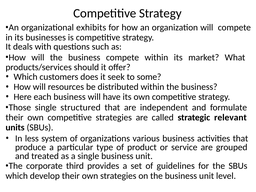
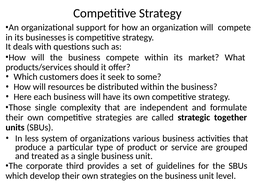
exhibits: exhibits -> support
structured: structured -> complexity
relevant: relevant -> together
